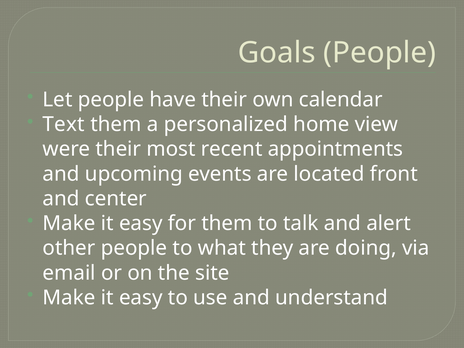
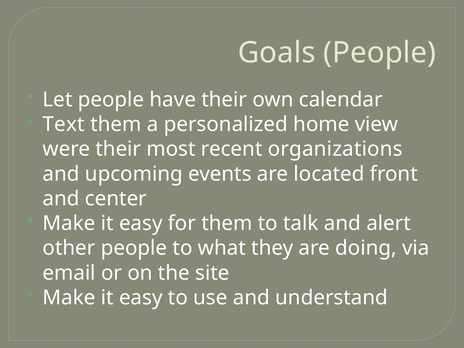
appointments: appointments -> organizations
